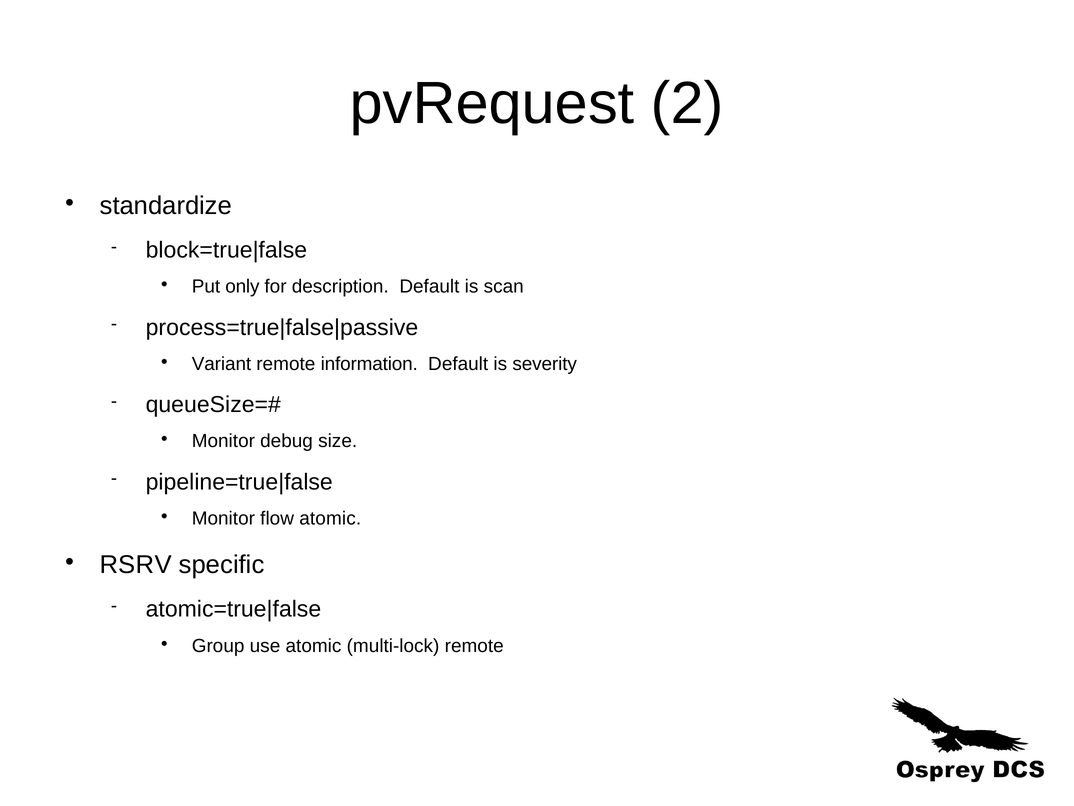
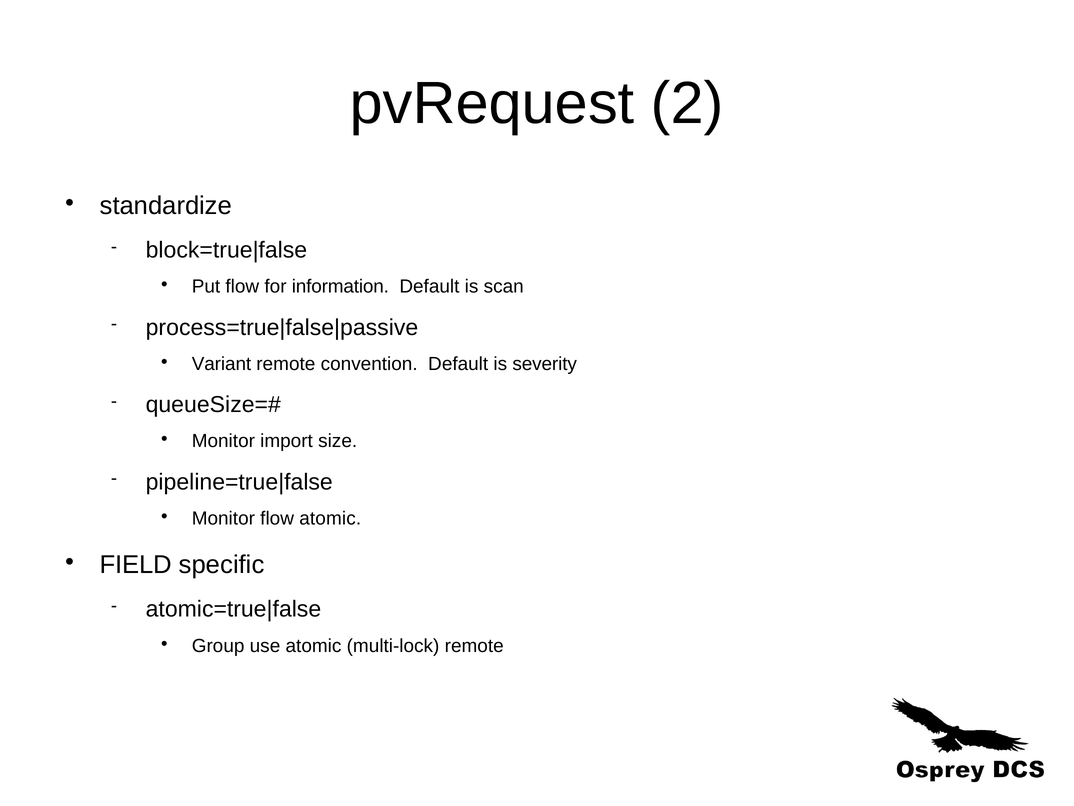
Put only: only -> flow
description: description -> information
information: information -> convention
debug: debug -> import
RSRV: RSRV -> FIELD
